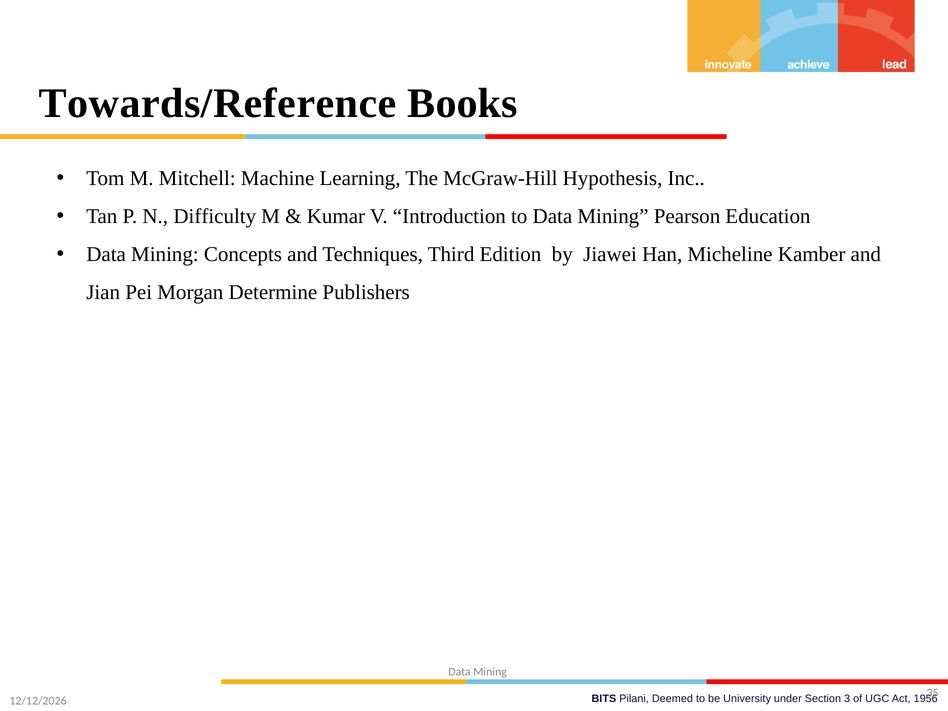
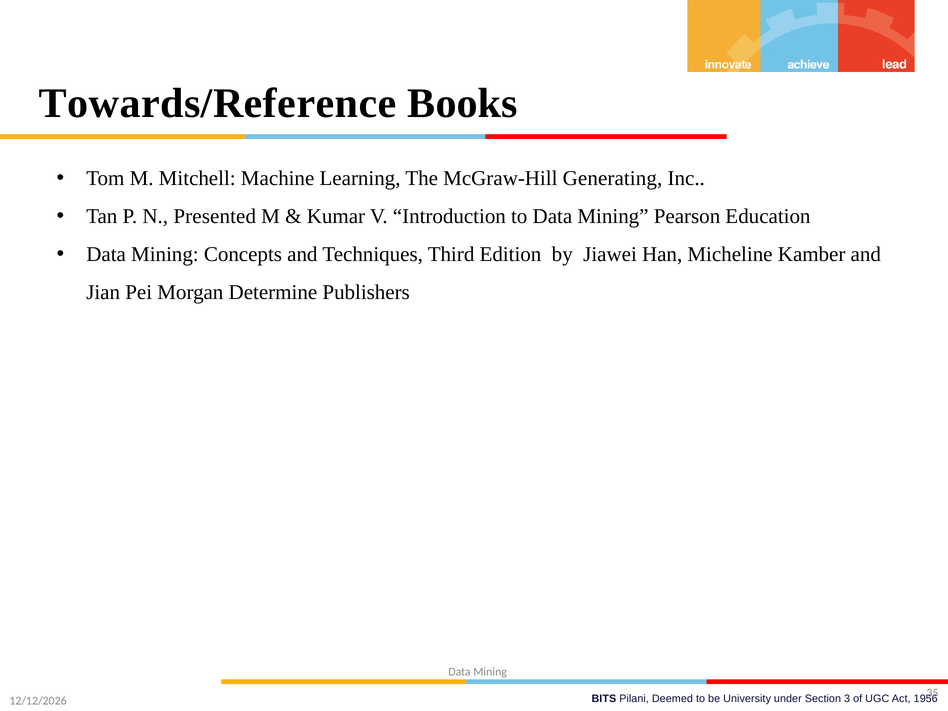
Hypothesis: Hypothesis -> Generating
Difficulty: Difficulty -> Presented
